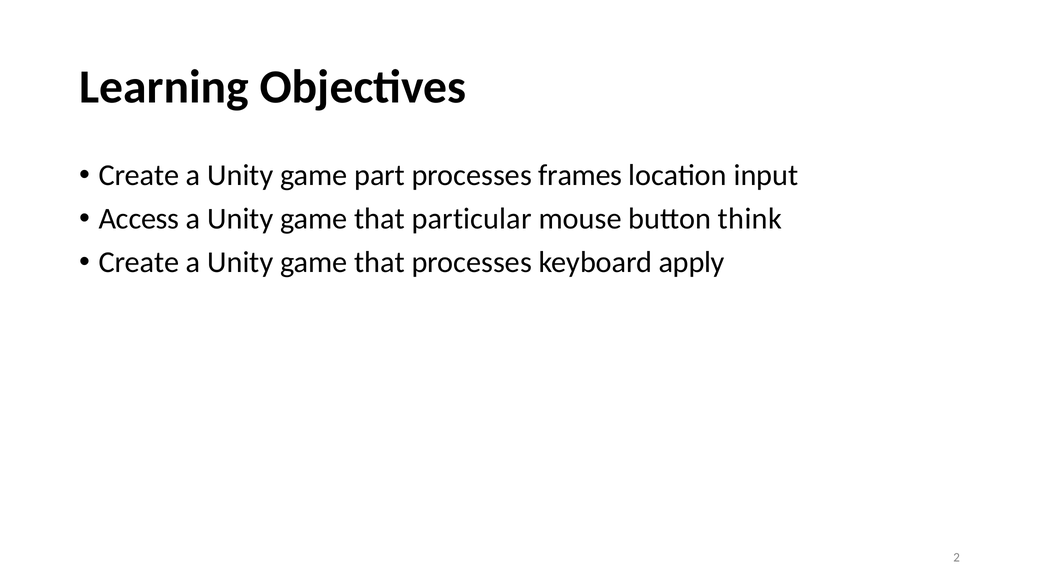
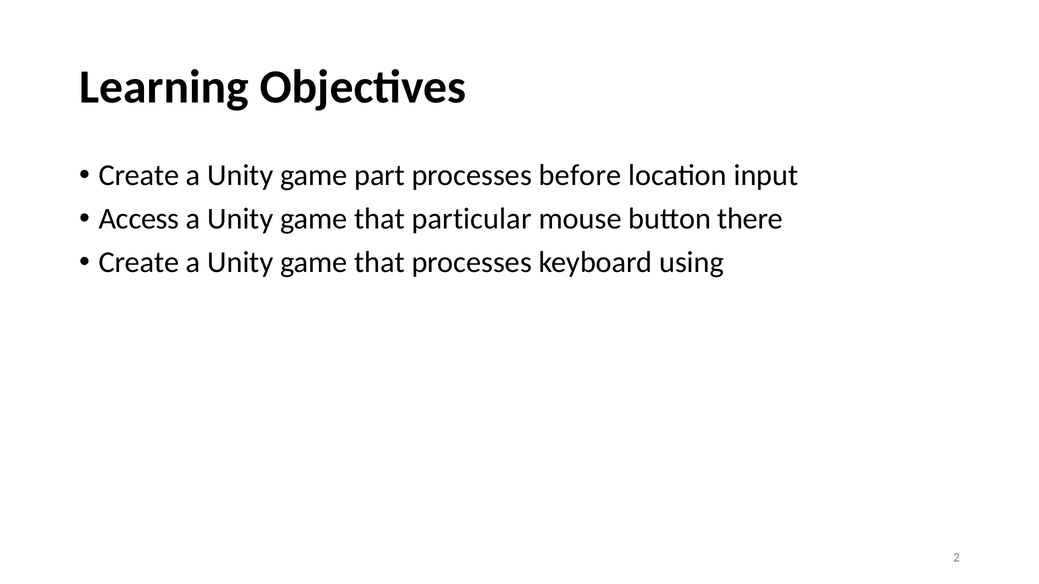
frames: frames -> before
think: think -> there
apply: apply -> using
